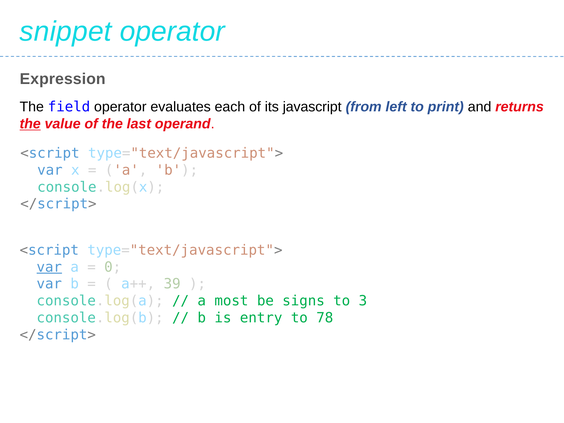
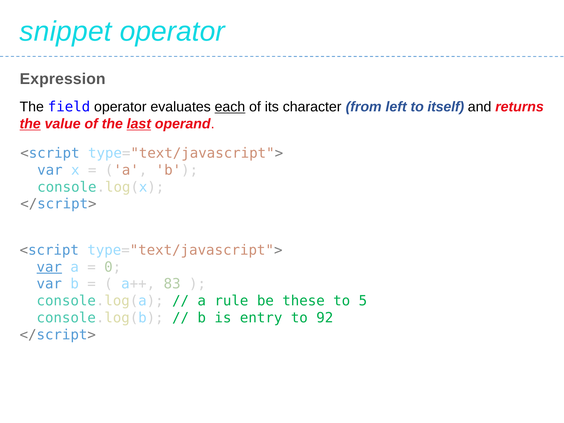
each underline: none -> present
javascript: javascript -> character
print: print -> itself
last underline: none -> present
39: 39 -> 83
most: most -> rule
signs: signs -> these
3: 3 -> 5
78: 78 -> 92
